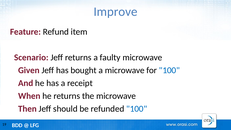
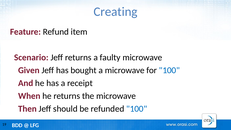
Improve: Improve -> Creating
